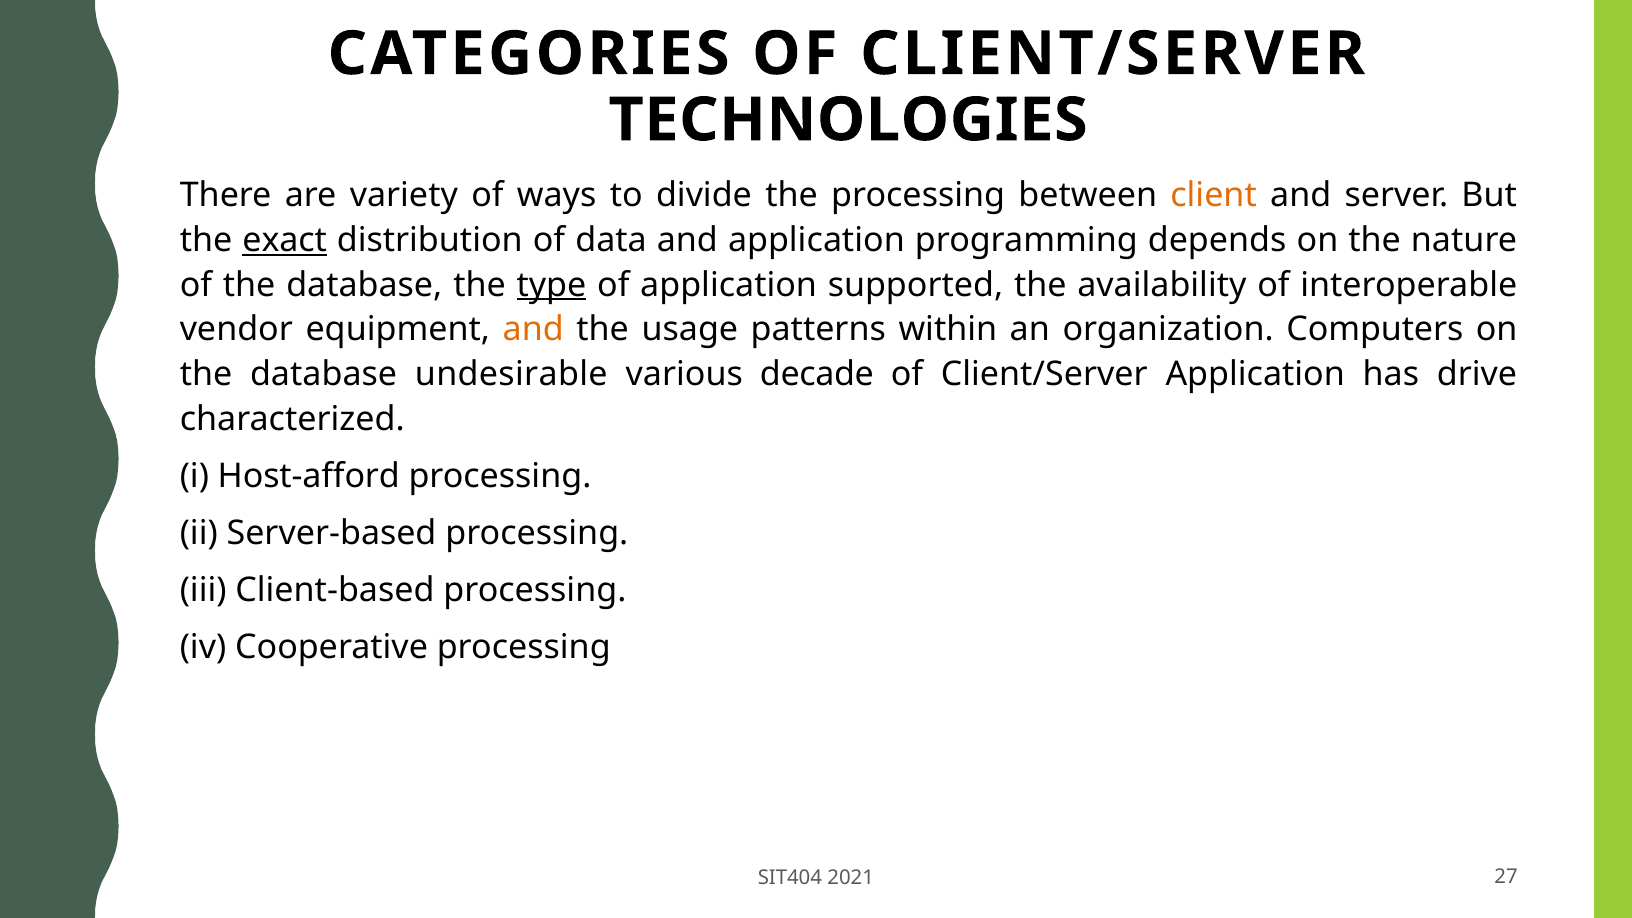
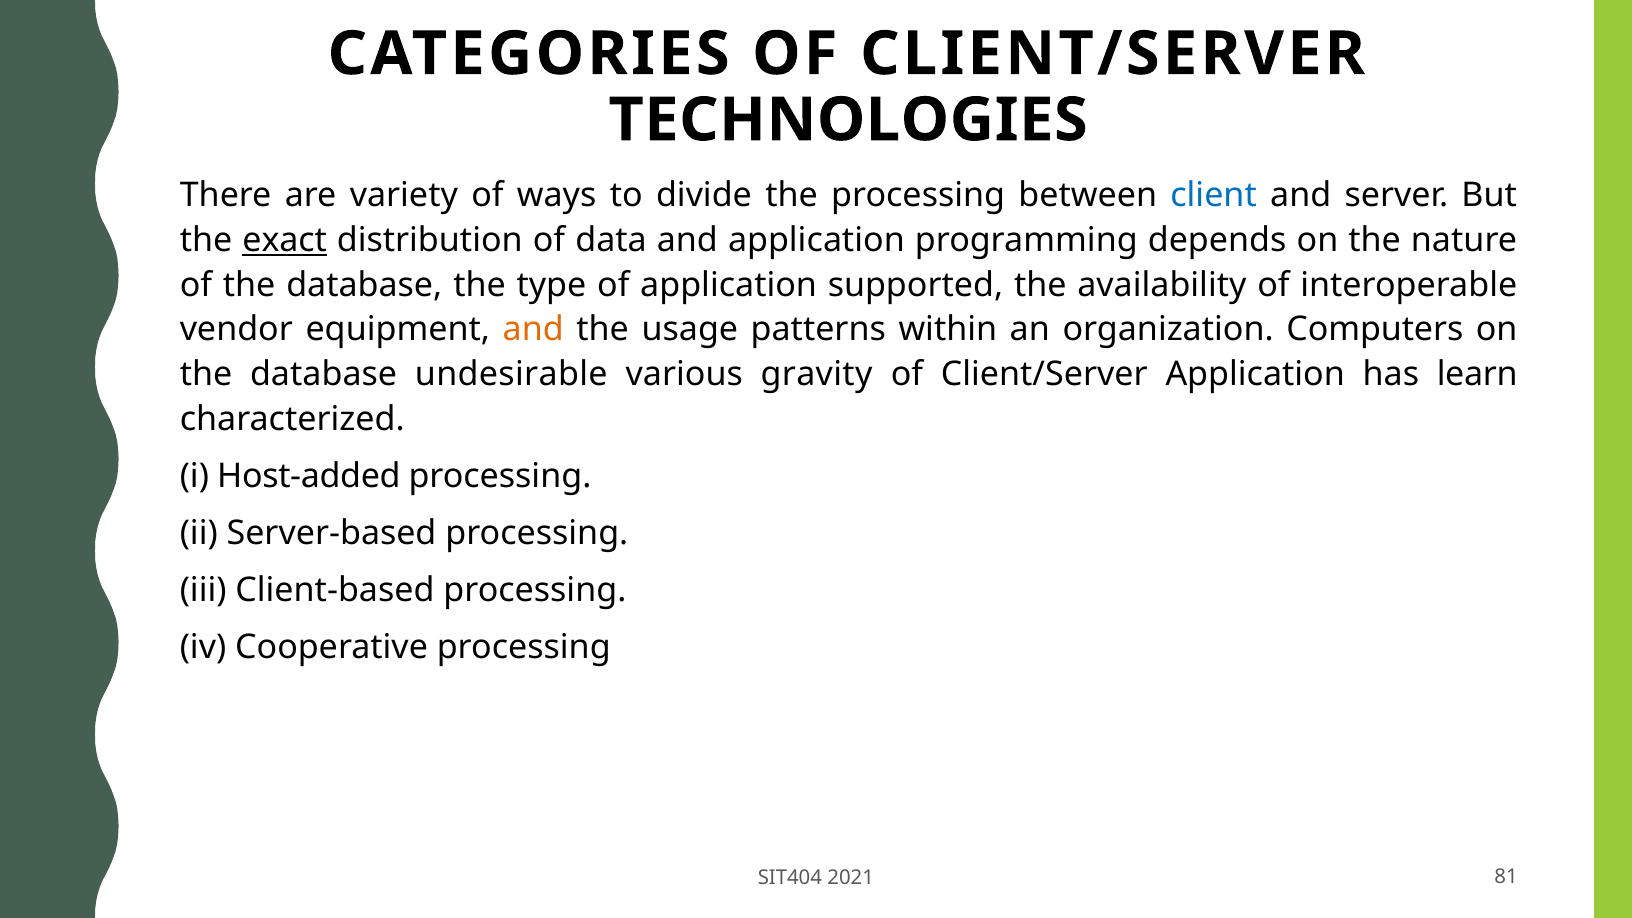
client colour: orange -> blue
type underline: present -> none
decade: decade -> gravity
drive: drive -> learn
Host-afford: Host-afford -> Host-added
27: 27 -> 81
